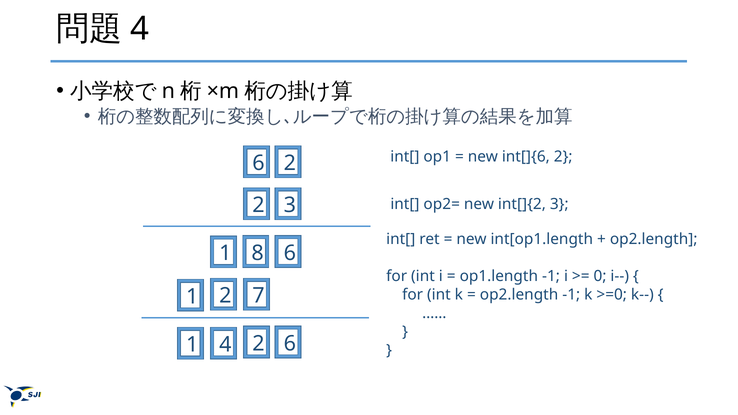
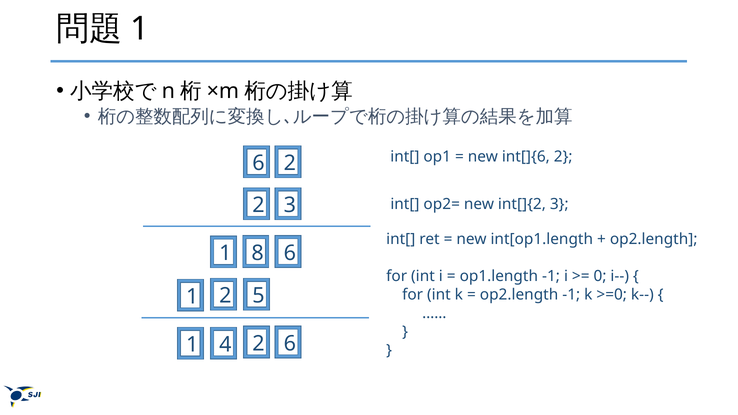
4 at (140, 29): 4 -> 1
7: 7 -> 5
